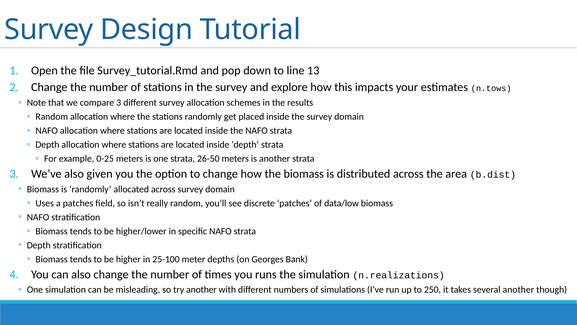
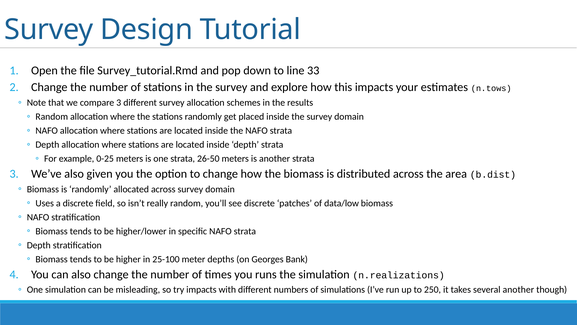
13: 13 -> 33
a patches: patches -> discrete
try another: another -> impacts
